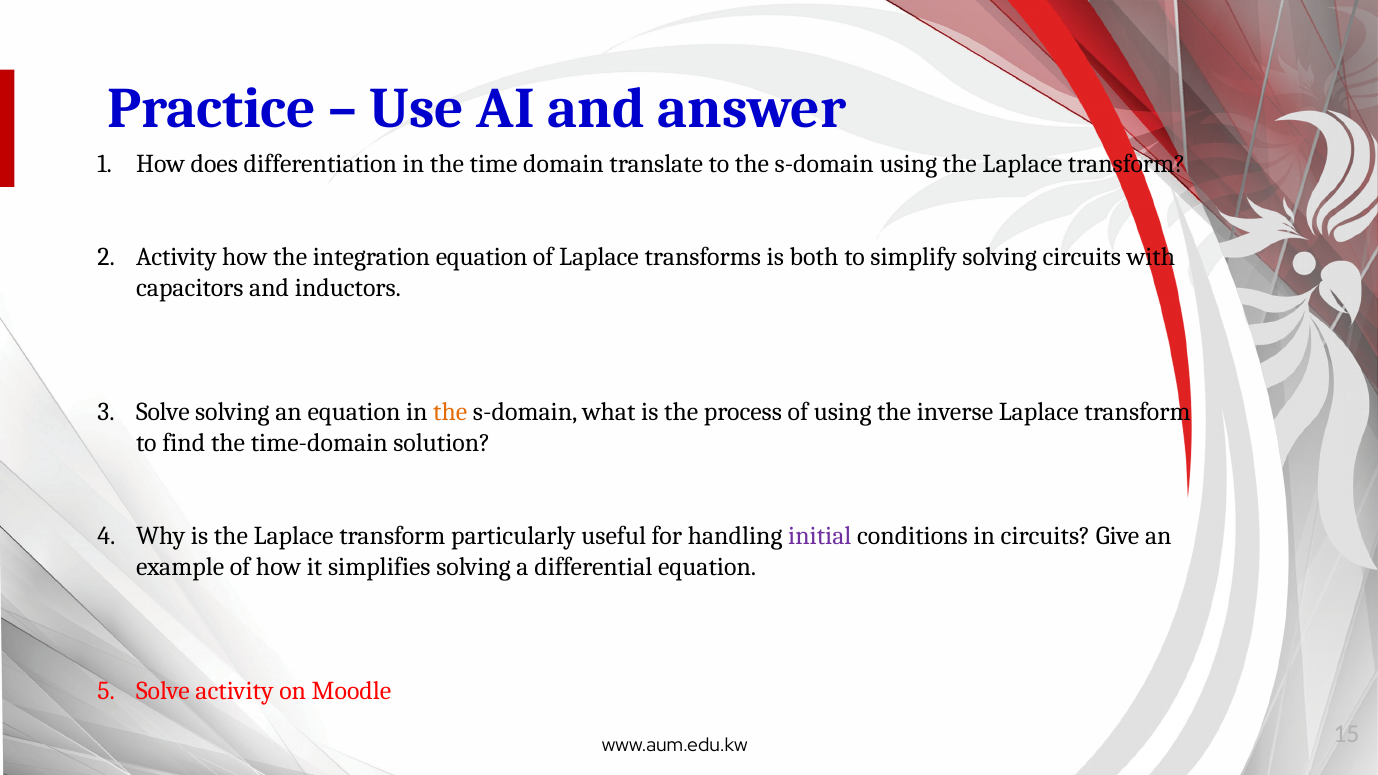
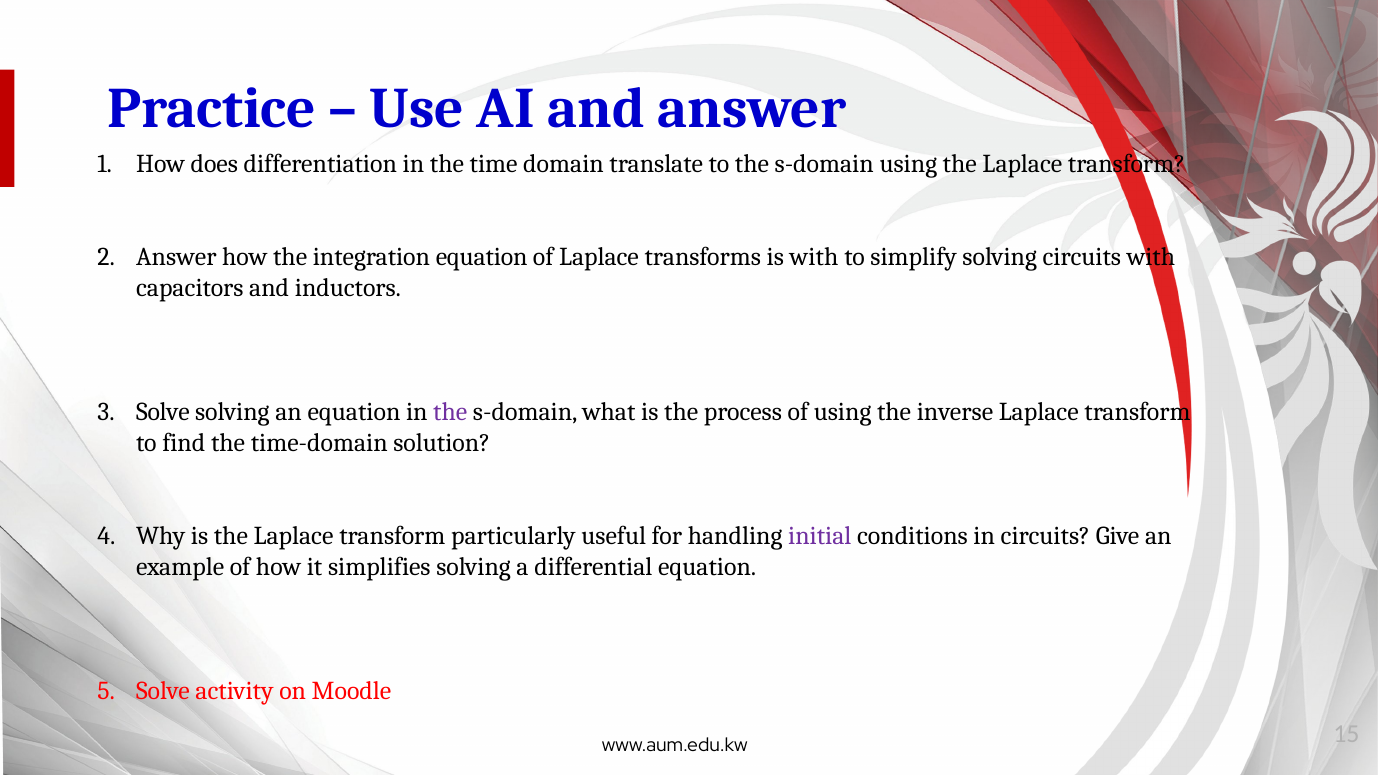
Activity at (176, 257): Activity -> Answer
is both: both -> with
the at (450, 412) colour: orange -> purple
